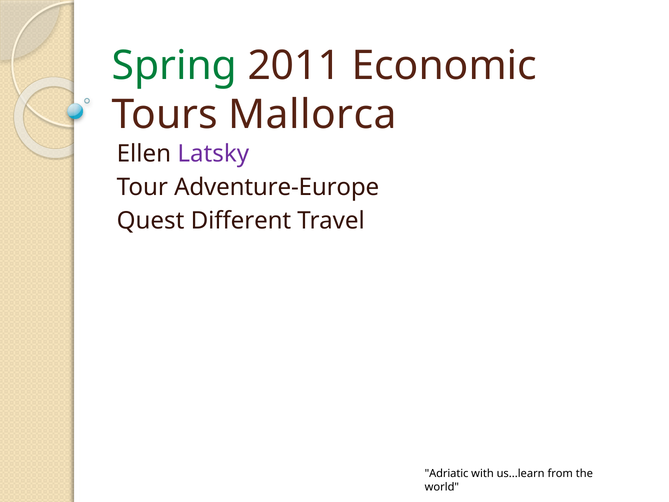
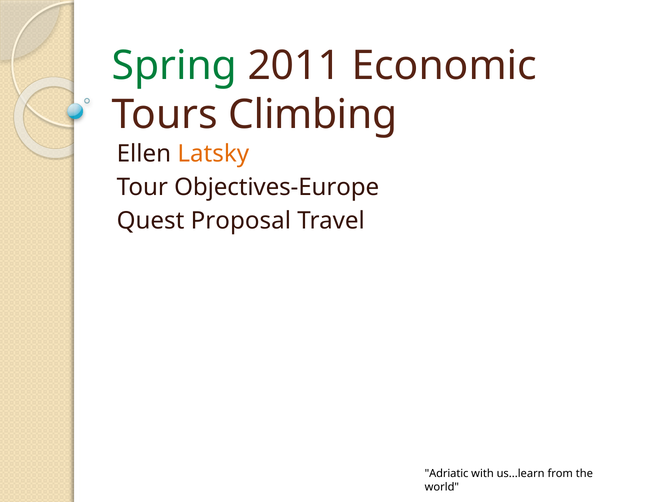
Mallorca: Mallorca -> Climbing
Latsky colour: purple -> orange
Adventure-Europe: Adventure-Europe -> Objectives-Europe
Different: Different -> Proposal
